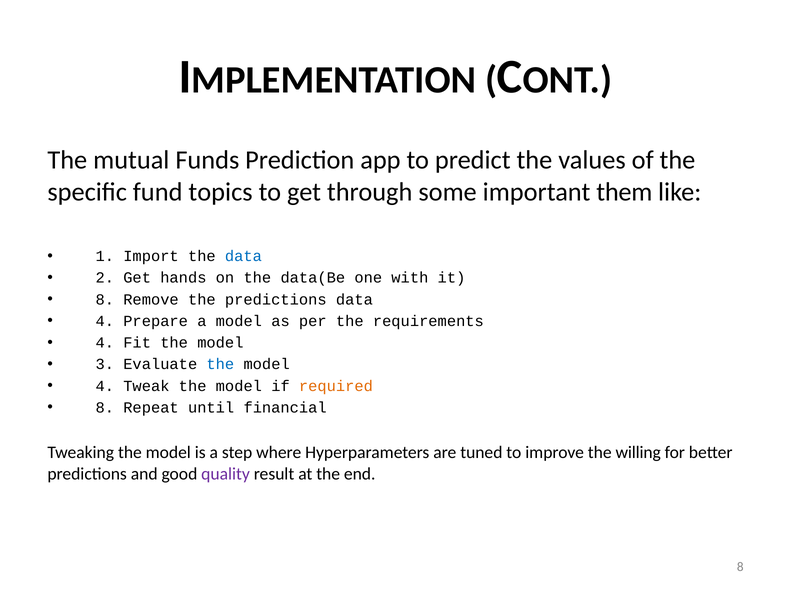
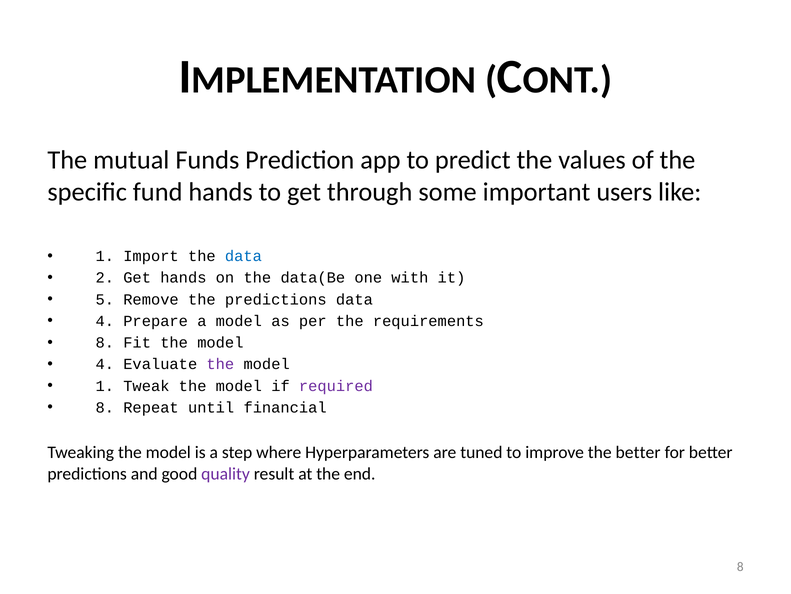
fund topics: topics -> hands
them: them -> users
8 at (105, 299): 8 -> 5
4 at (105, 342): 4 -> 8
3 at (105, 364): 3 -> 4
the at (220, 364) colour: blue -> purple
4 at (105, 385): 4 -> 1
required colour: orange -> purple
the willing: willing -> better
